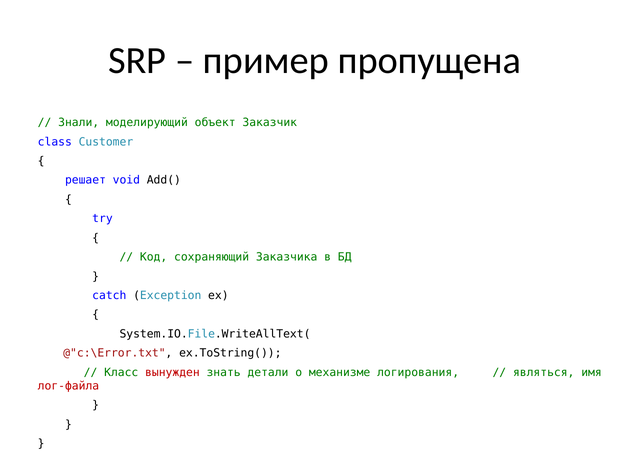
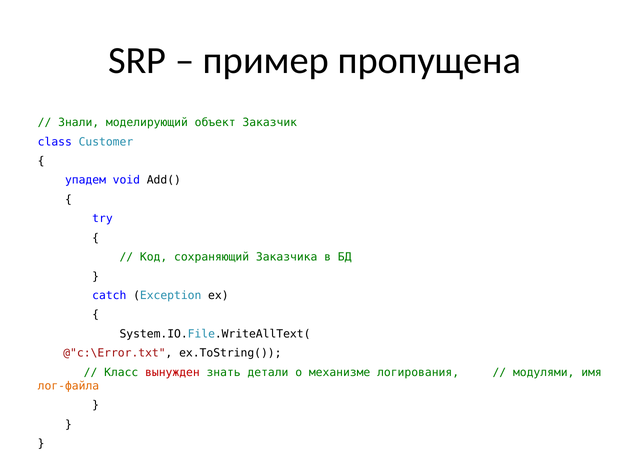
решает: решает -> упадем
являться: являться -> модулями
лог-файла colour: red -> orange
